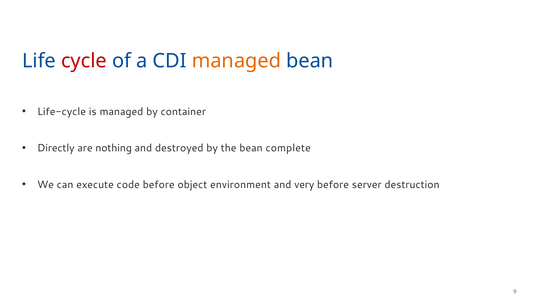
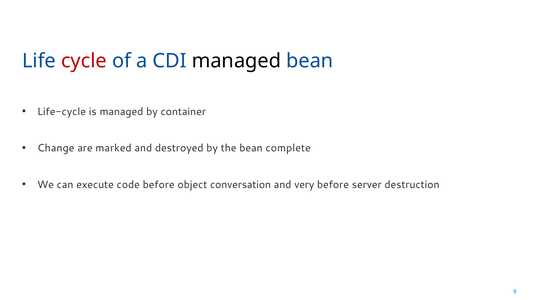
managed at (236, 61) colour: orange -> black
Directly: Directly -> Change
nothing: nothing -> marked
environment: environment -> conversation
